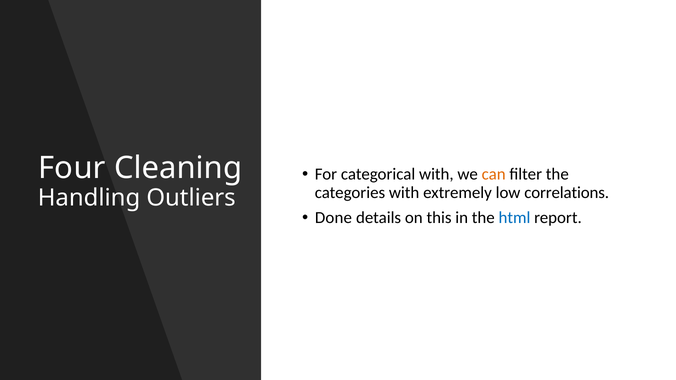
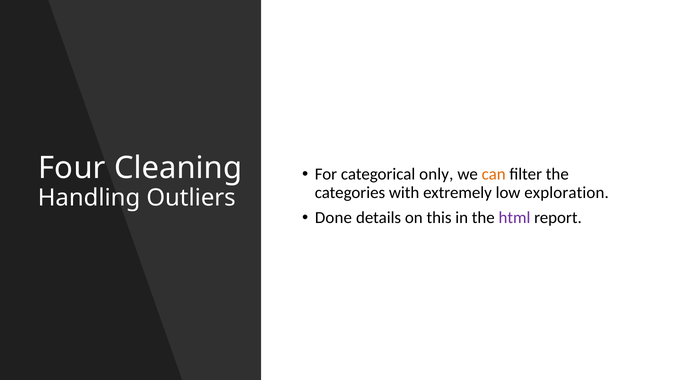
categorical with: with -> only
correlations: correlations -> exploration
html colour: blue -> purple
